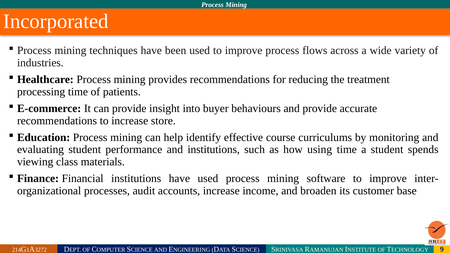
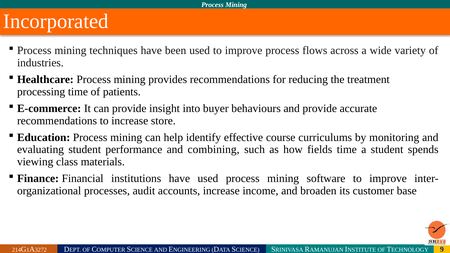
and institutions: institutions -> combining
using: using -> fields
